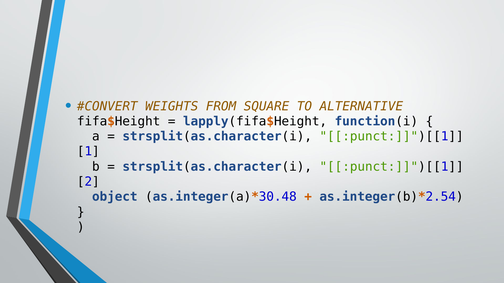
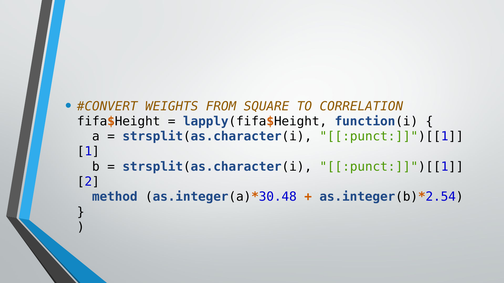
ALTERNATIVE: ALTERNATIVE -> CORRELATION
object: object -> method
